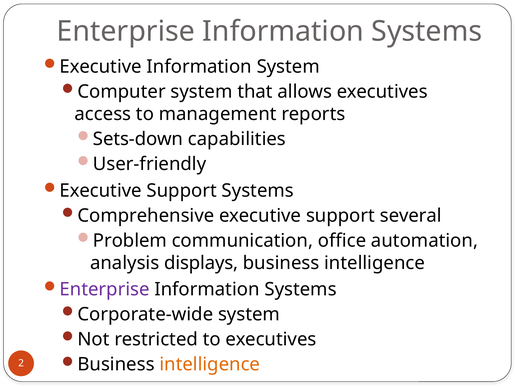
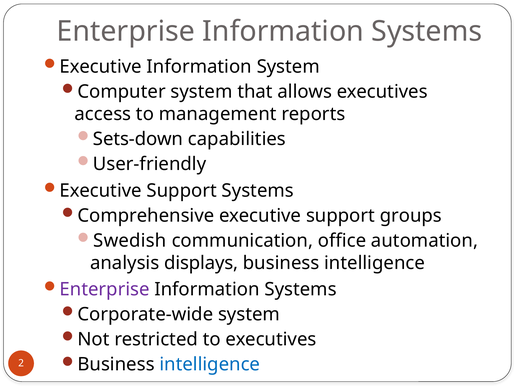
several: several -> groups
Problem: Problem -> Swedish
intelligence at (210, 364) colour: orange -> blue
